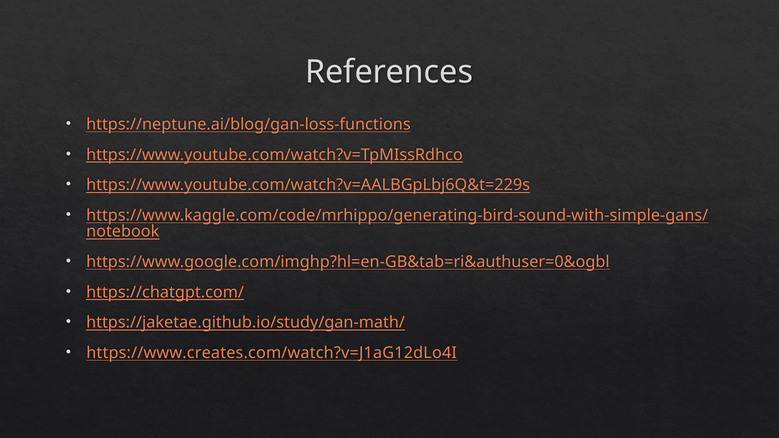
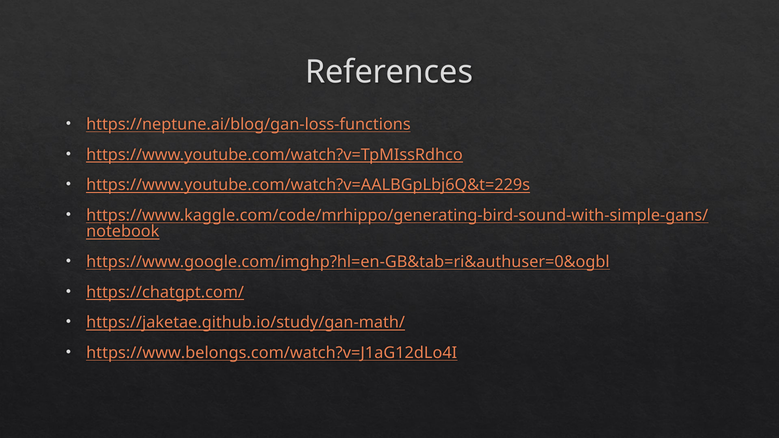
https://www.creates.com/watch?v=J1aG12dLo4I: https://www.creates.com/watch?v=J1aG12dLo4I -> https://www.belongs.com/watch?v=J1aG12dLo4I
